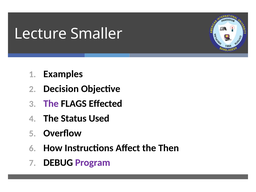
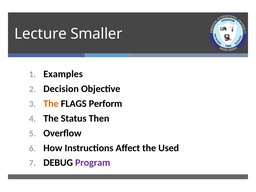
The at (51, 104) colour: purple -> orange
Effected: Effected -> Perform
Used: Used -> Then
Then: Then -> Used
